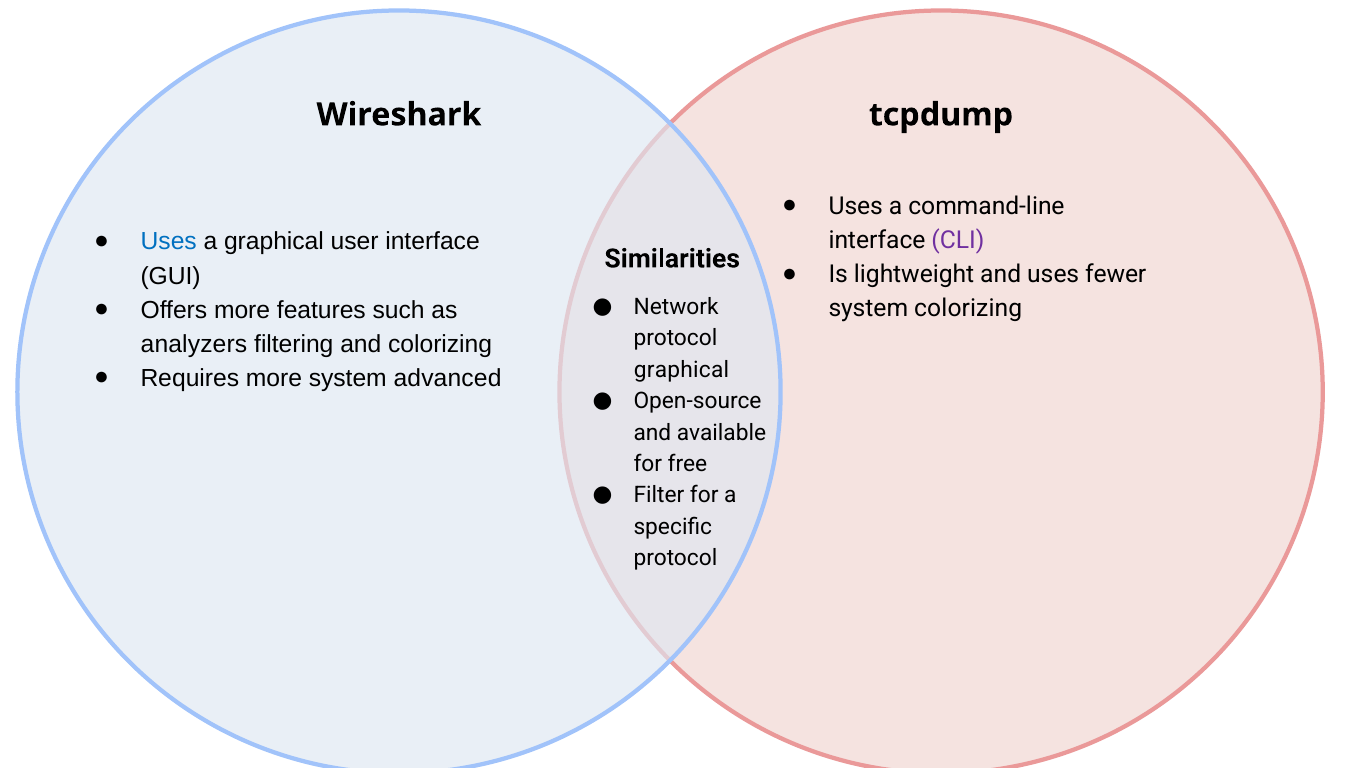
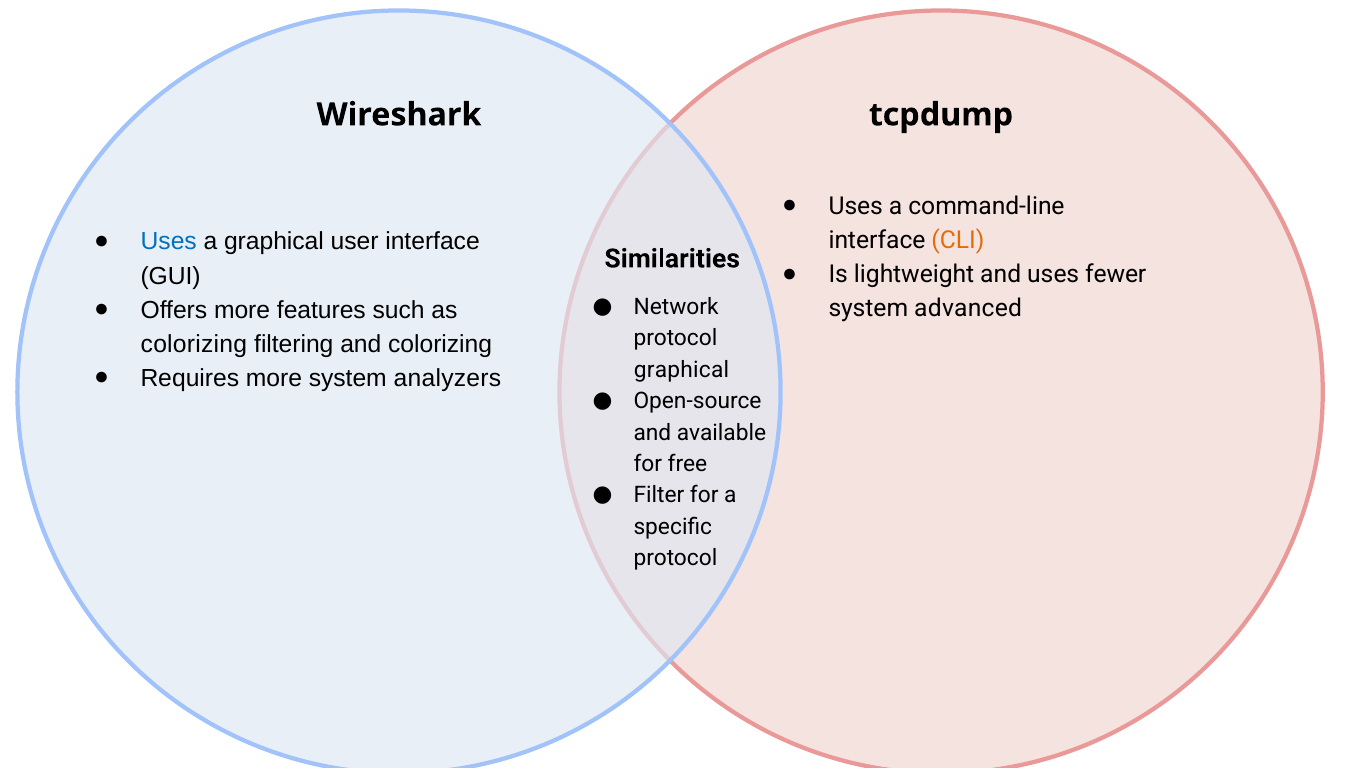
CLI colour: purple -> orange
system colorizing: colorizing -> advanced
analyzers at (194, 344): analyzers -> colorizing
advanced: advanced -> analyzers
